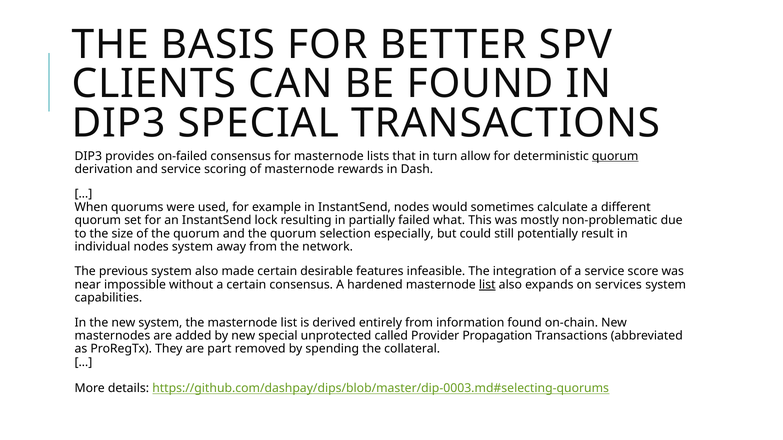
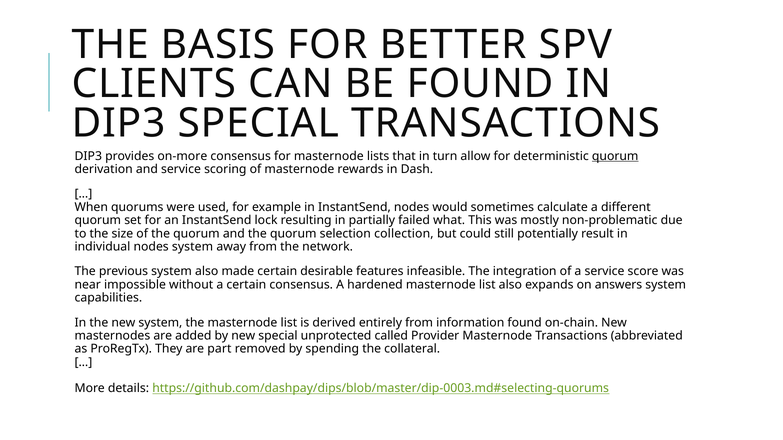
on-failed: on-failed -> on-more
especially: especially -> collection
list at (487, 285) underline: present -> none
services: services -> answers
Provider Propagation: Propagation -> Masternode
